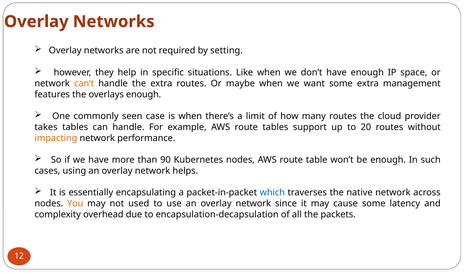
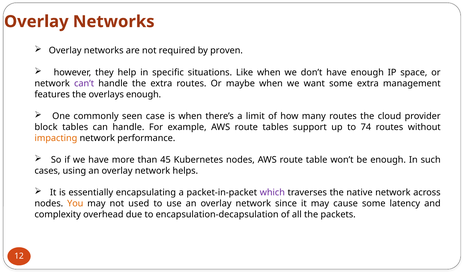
setting: setting -> proven
can’t colour: orange -> purple
takes: takes -> block
20: 20 -> 74
90: 90 -> 45
which colour: blue -> purple
